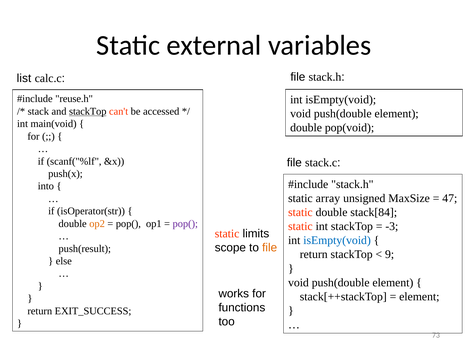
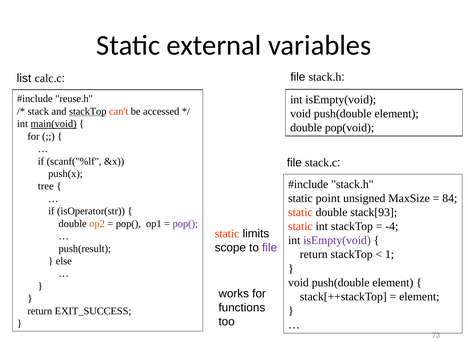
main(void underline: none -> present
into: into -> tree
array: array -> point
47: 47 -> 84
stack[84: stack[84 -> stack[93
-3: -3 -> -4
isEmpty(void at (337, 240) colour: blue -> purple
file at (270, 248) colour: orange -> purple
9: 9 -> 1
